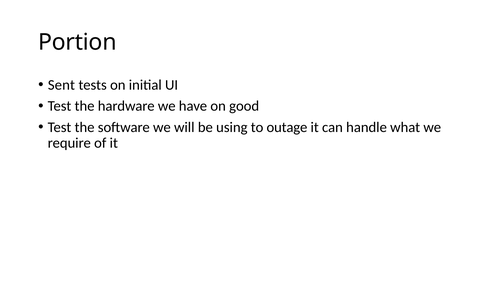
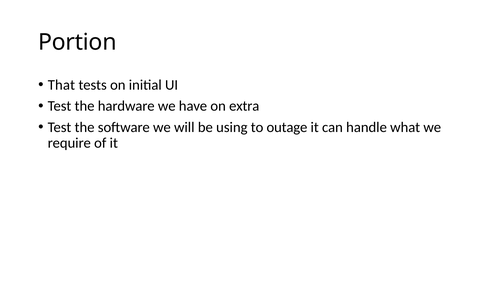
Sent: Sent -> That
good: good -> extra
